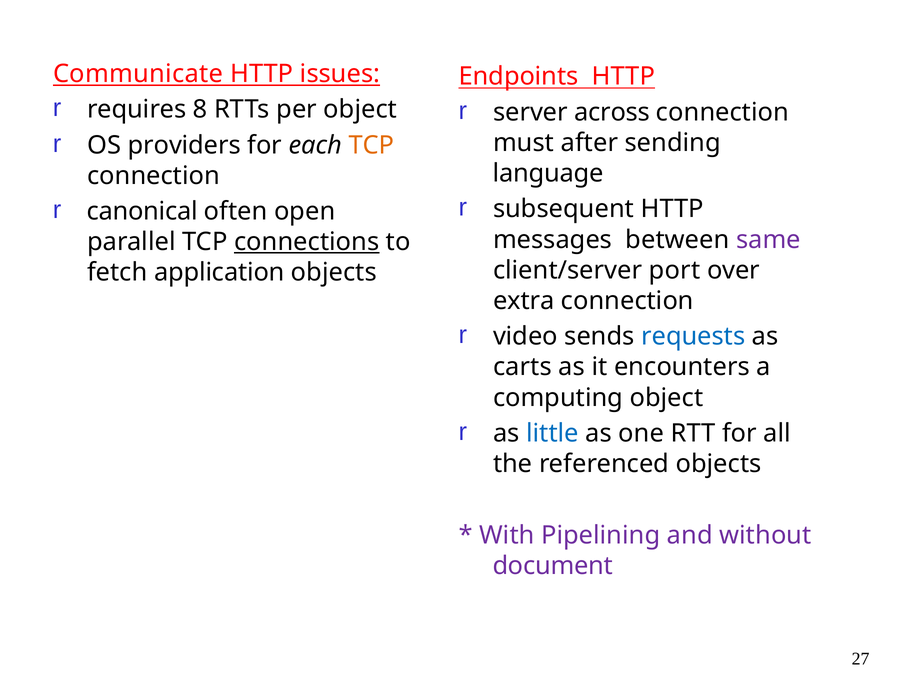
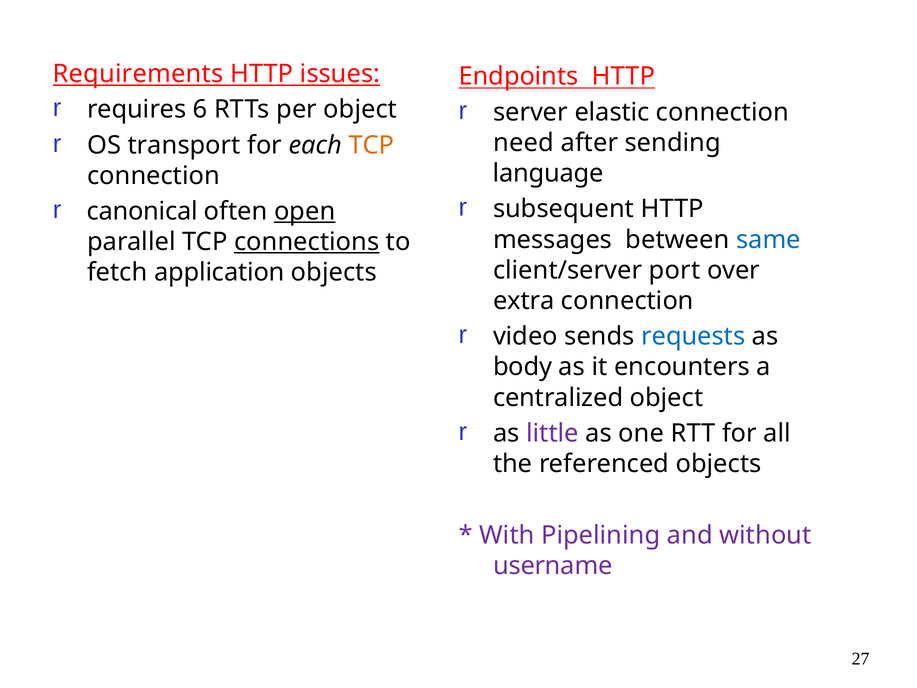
Communicate: Communicate -> Requirements
8: 8 -> 6
across: across -> elastic
providers: providers -> transport
must: must -> need
open underline: none -> present
same colour: purple -> blue
carts: carts -> body
computing: computing -> centralized
little colour: blue -> purple
document: document -> username
